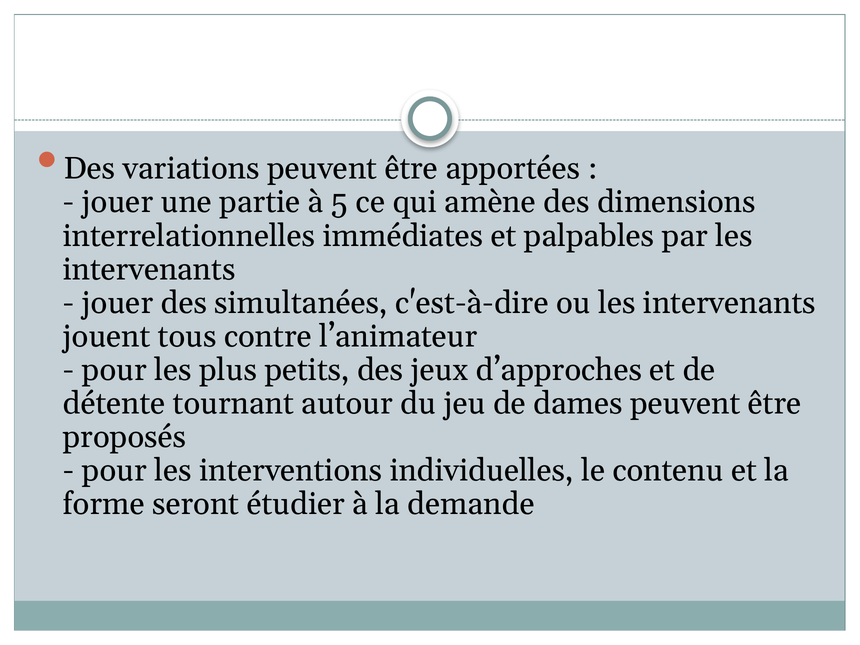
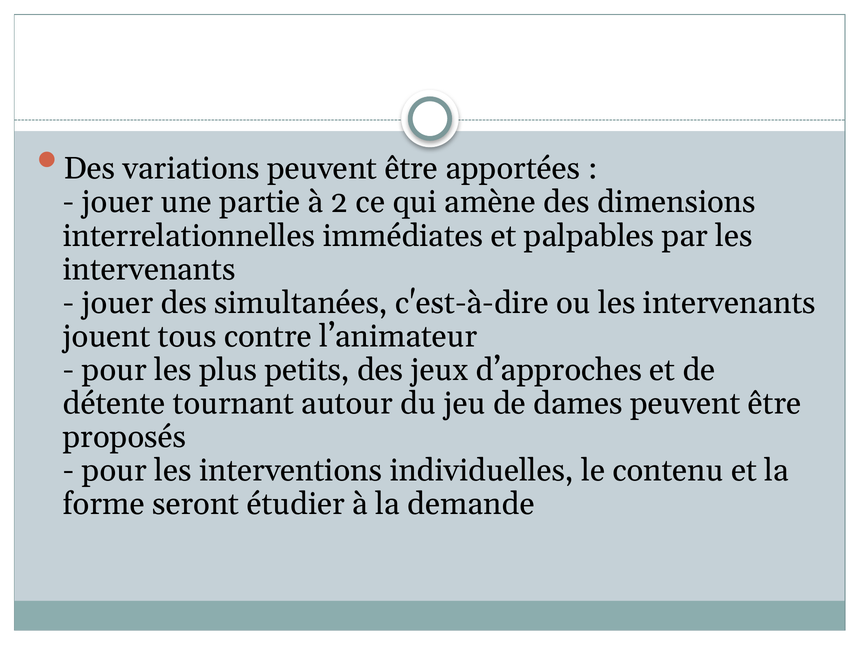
5: 5 -> 2
